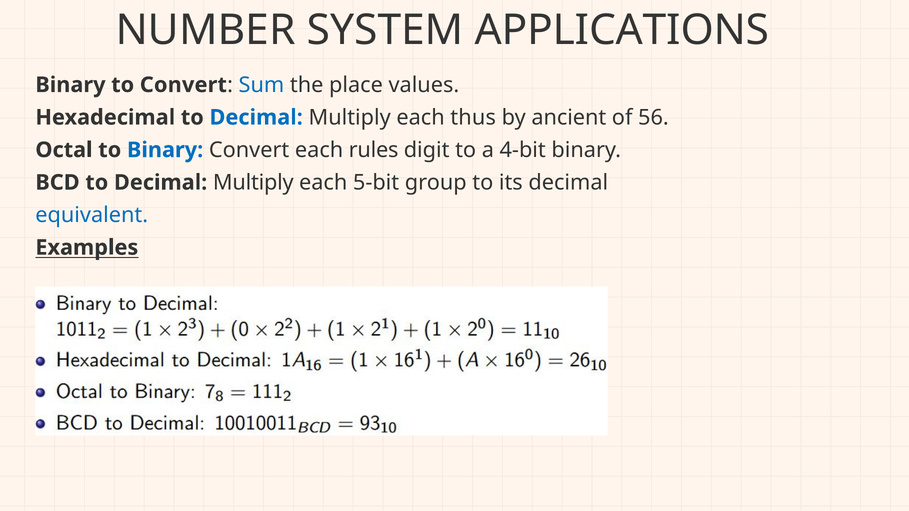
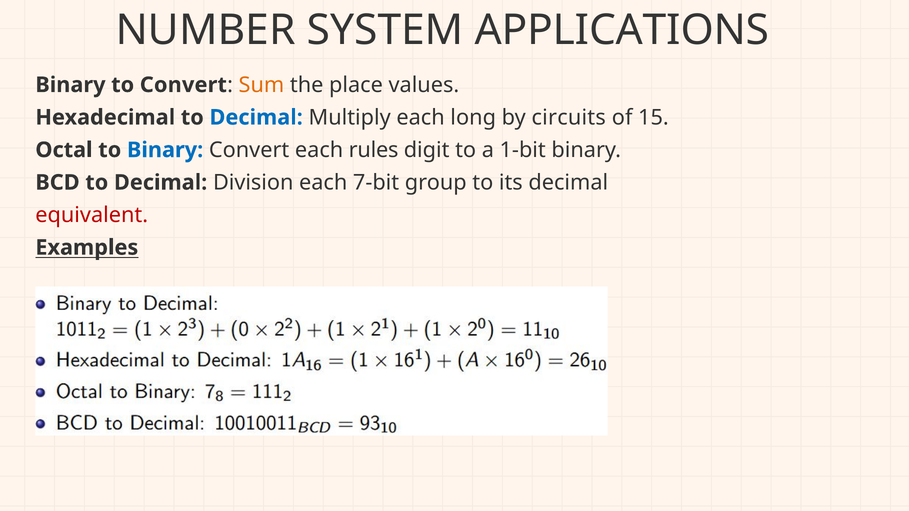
Sum colour: blue -> orange
thus: thus -> long
ancient: ancient -> circuits
56: 56 -> 15
4-bit: 4-bit -> 1-bit
BCD to Decimal Multiply: Multiply -> Division
5-bit: 5-bit -> 7-bit
equivalent colour: blue -> red
